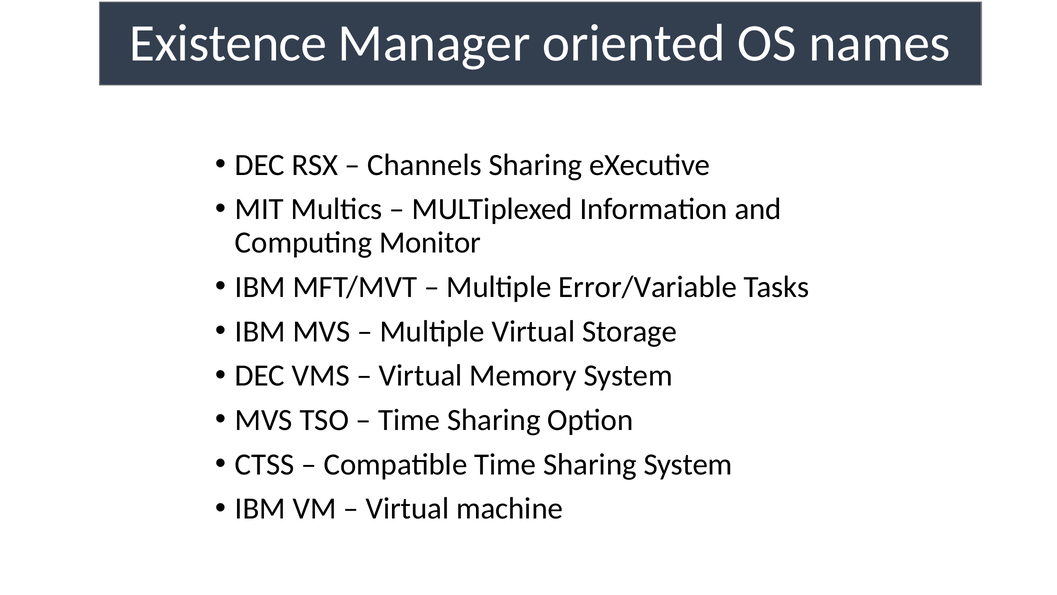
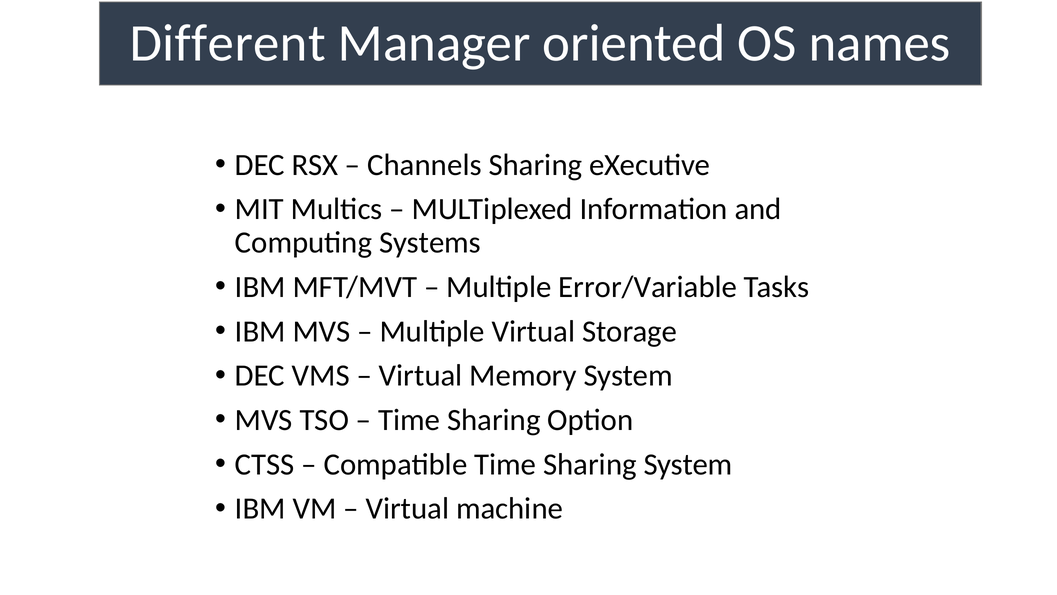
Existence: Existence -> Different
Monitor: Monitor -> Systems
